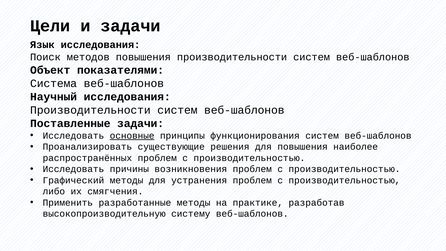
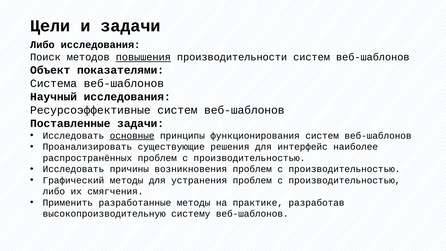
Язык at (42, 45): Язык -> Либо
повышения at (143, 57) underline: none -> present
Производительности at (90, 110): Производительности -> Ресурсоэффективные
для повышения: повышения -> интерфейс
